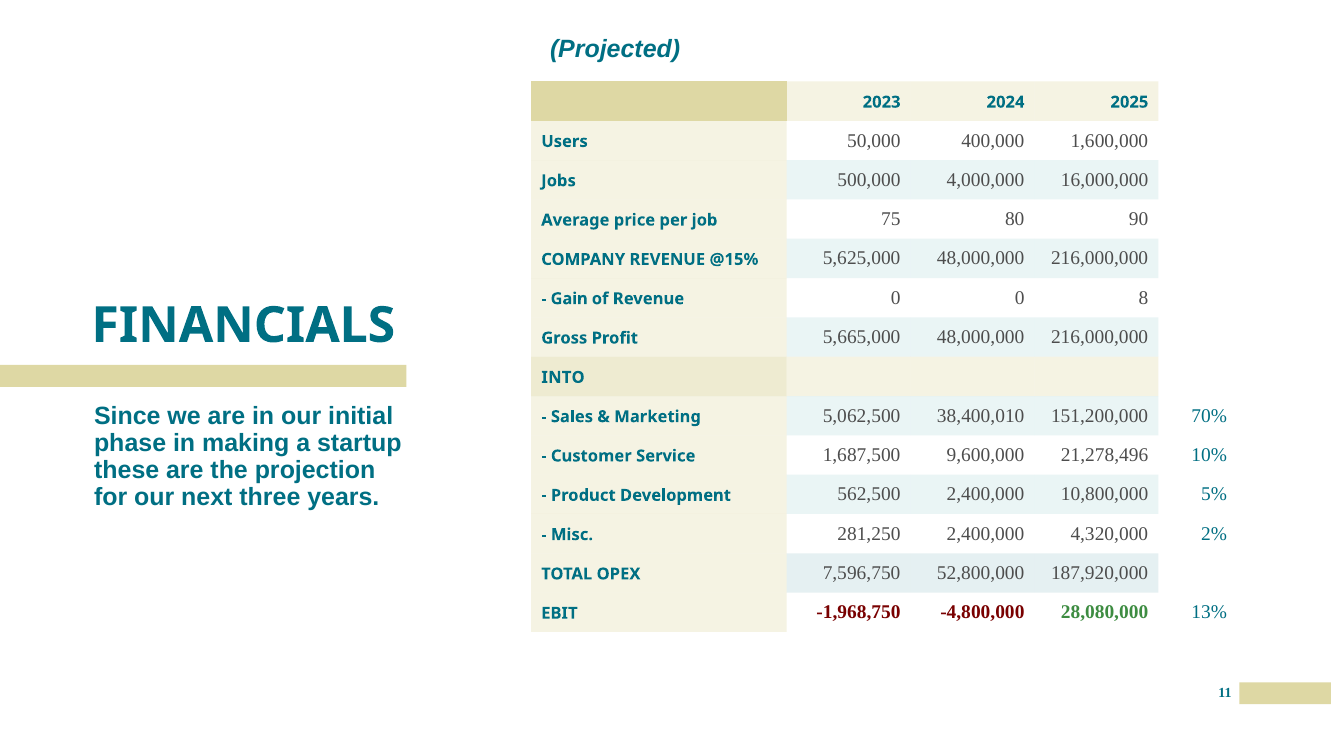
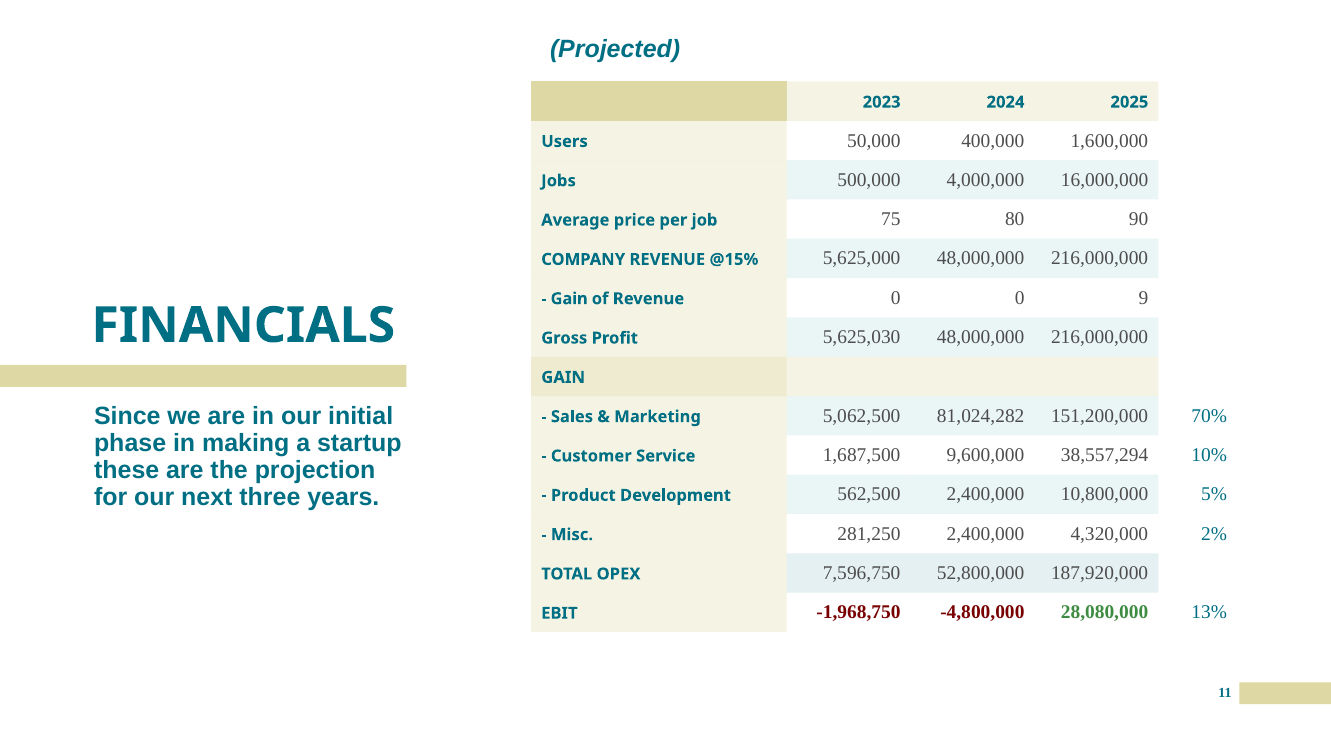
8: 8 -> 9
5,665,000: 5,665,000 -> 5,625,030
INTO at (563, 377): INTO -> GAIN
38,400,010: 38,400,010 -> 81,024,282
21,278,496: 21,278,496 -> 38,557,294
